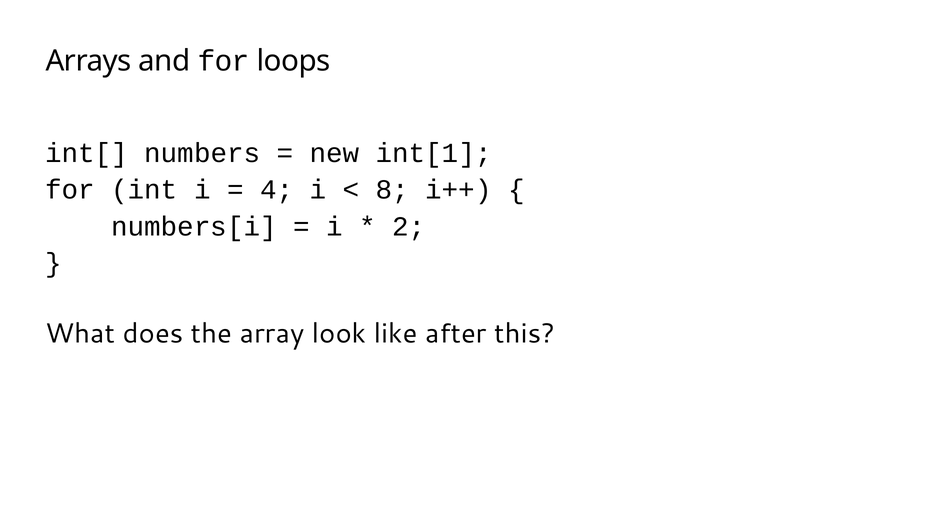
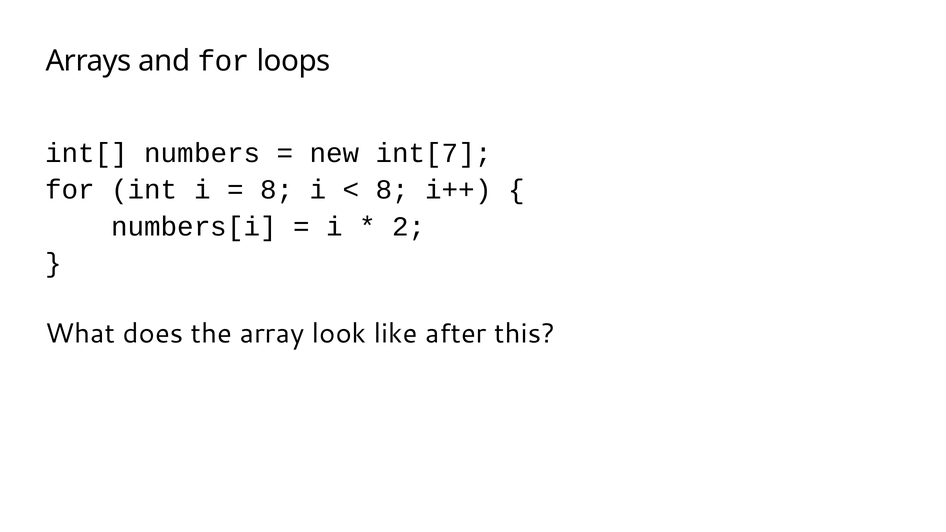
int[1: int[1 -> int[7
4 at (277, 190): 4 -> 8
